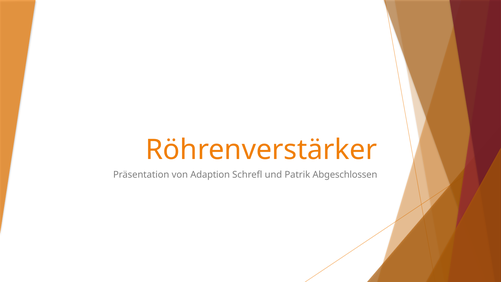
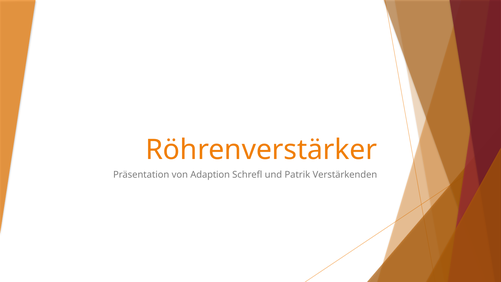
Abgeschlossen: Abgeschlossen -> Verstärkenden
